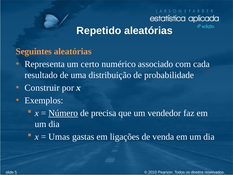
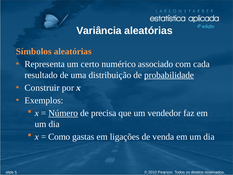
Repetido: Repetido -> Variância
Seguintes: Seguintes -> Símbolos
probabilidade underline: none -> present
Umas: Umas -> Como
